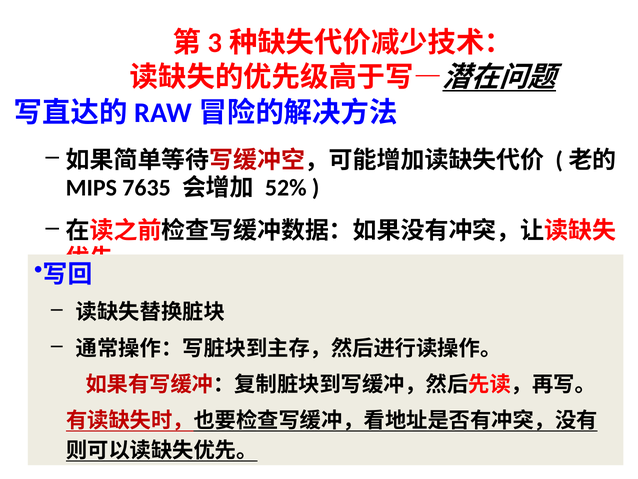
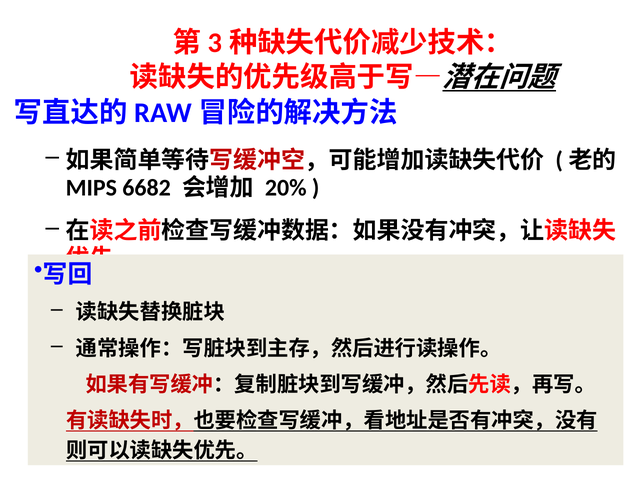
7635: 7635 -> 6682
52%: 52% -> 20%
